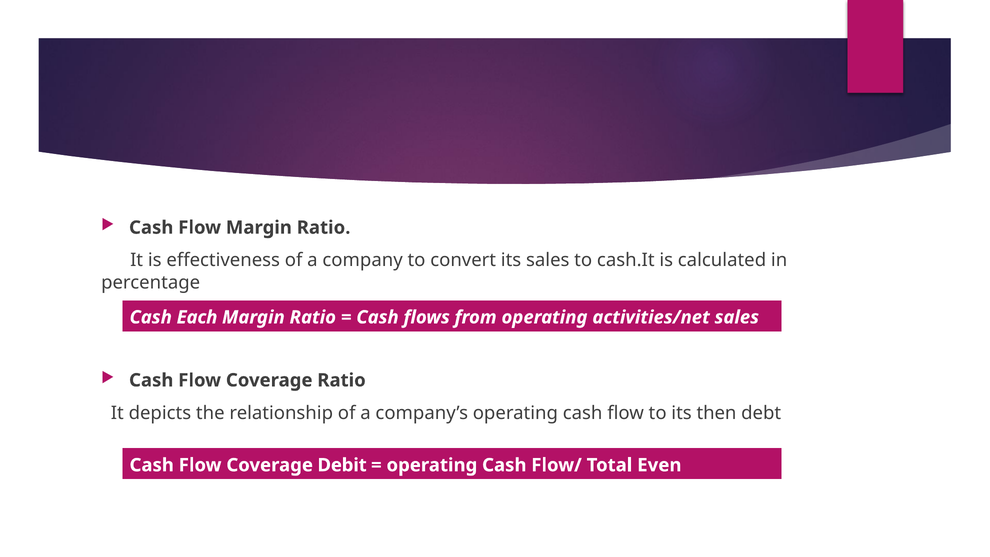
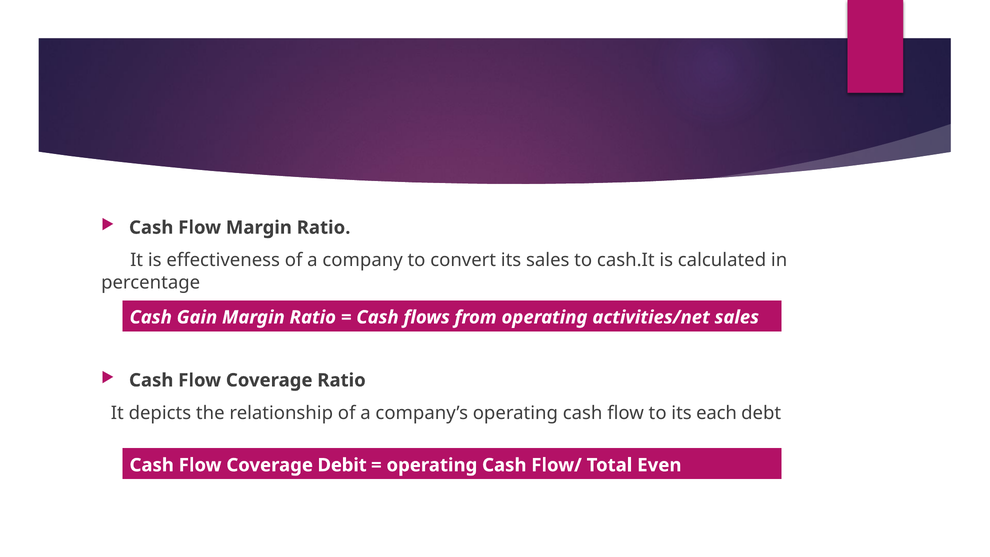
Each: Each -> Gain
then: then -> each
